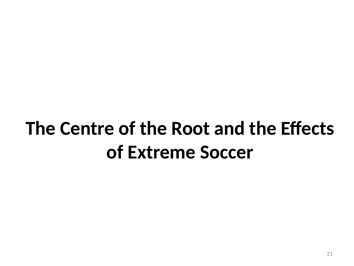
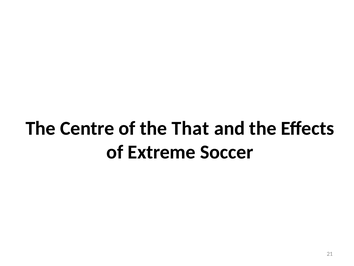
Root: Root -> That
